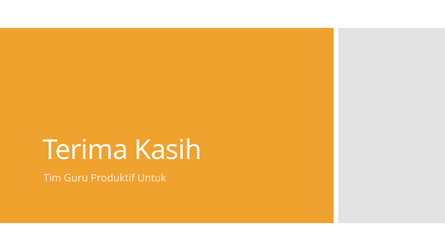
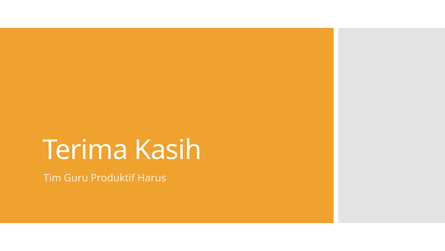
Untuk: Untuk -> Harus
